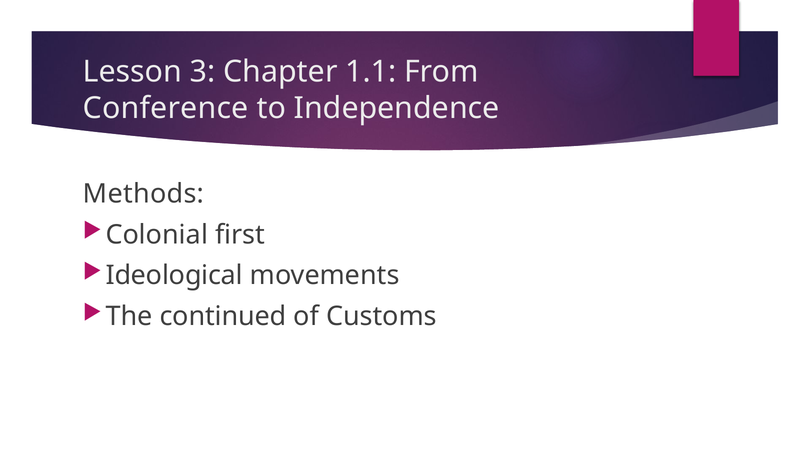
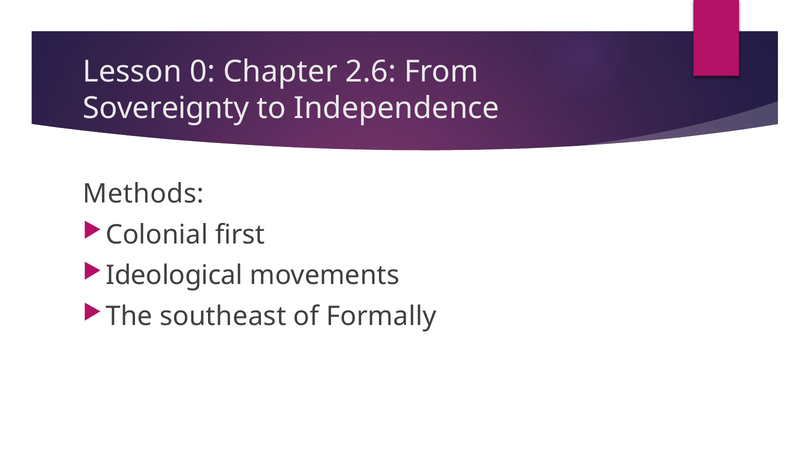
3: 3 -> 0
1.1: 1.1 -> 2.6
Conference: Conference -> Sovereignty
continued: continued -> southeast
Customs: Customs -> Formally
